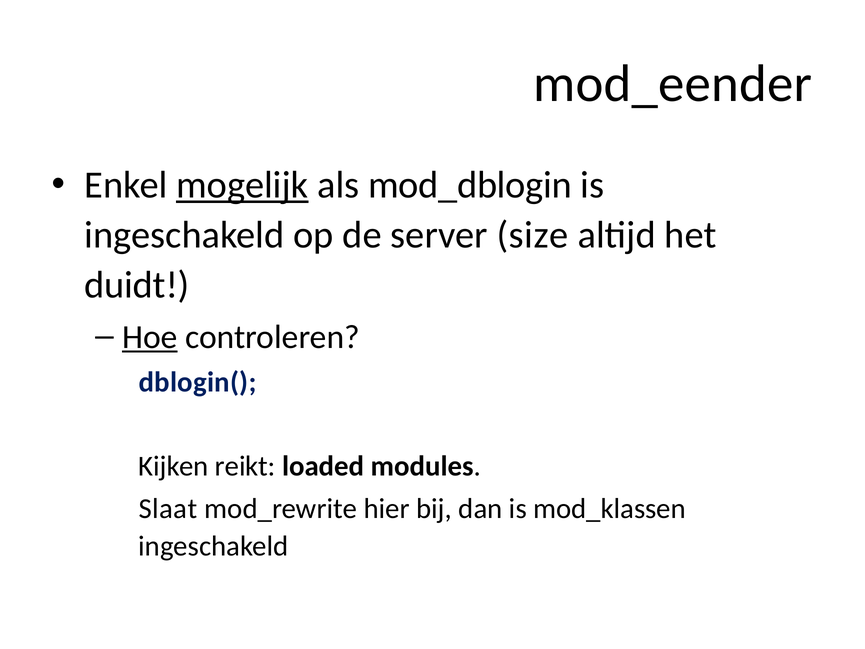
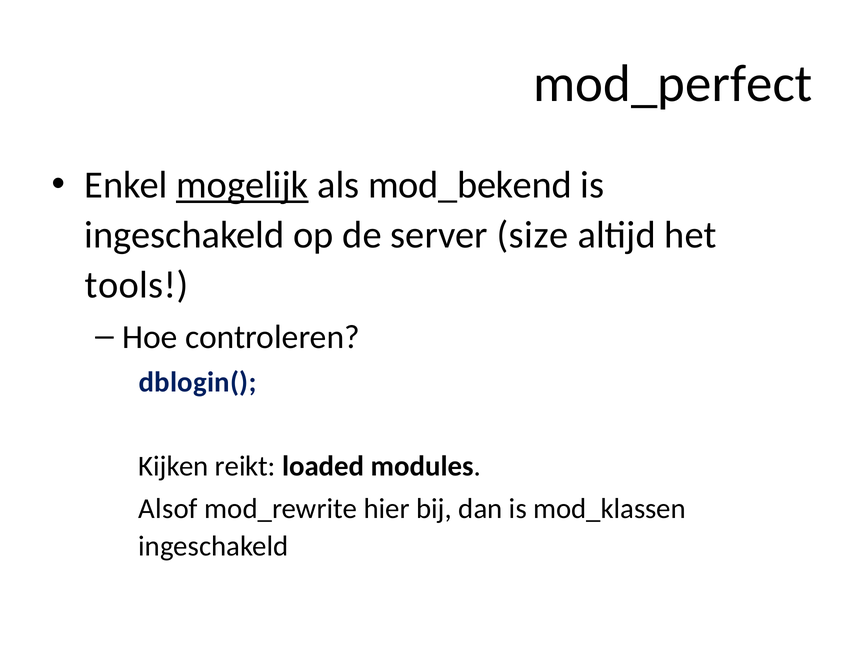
mod_eender: mod_eender -> mod_perfect
mod_dblogin: mod_dblogin -> mod_bekend
duidt: duidt -> tools
Hoe underline: present -> none
Slaat: Slaat -> Alsof
